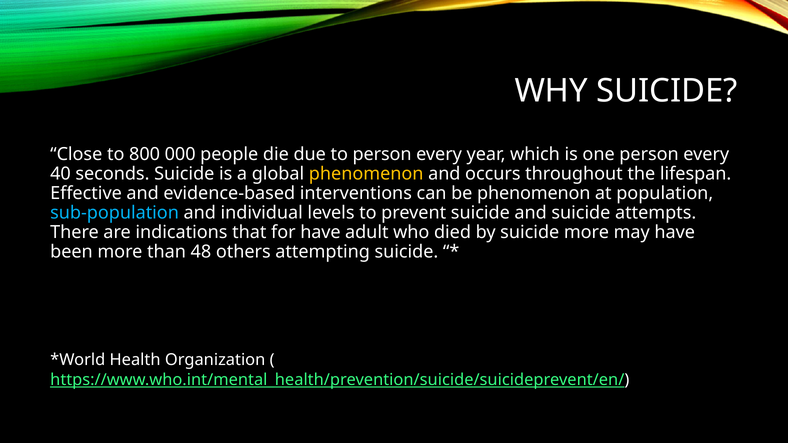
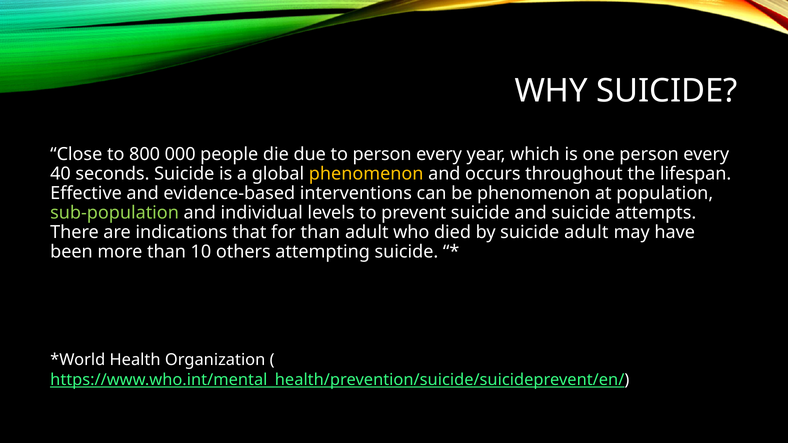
sub-population colour: light blue -> light green
for have: have -> than
suicide more: more -> adult
48: 48 -> 10
